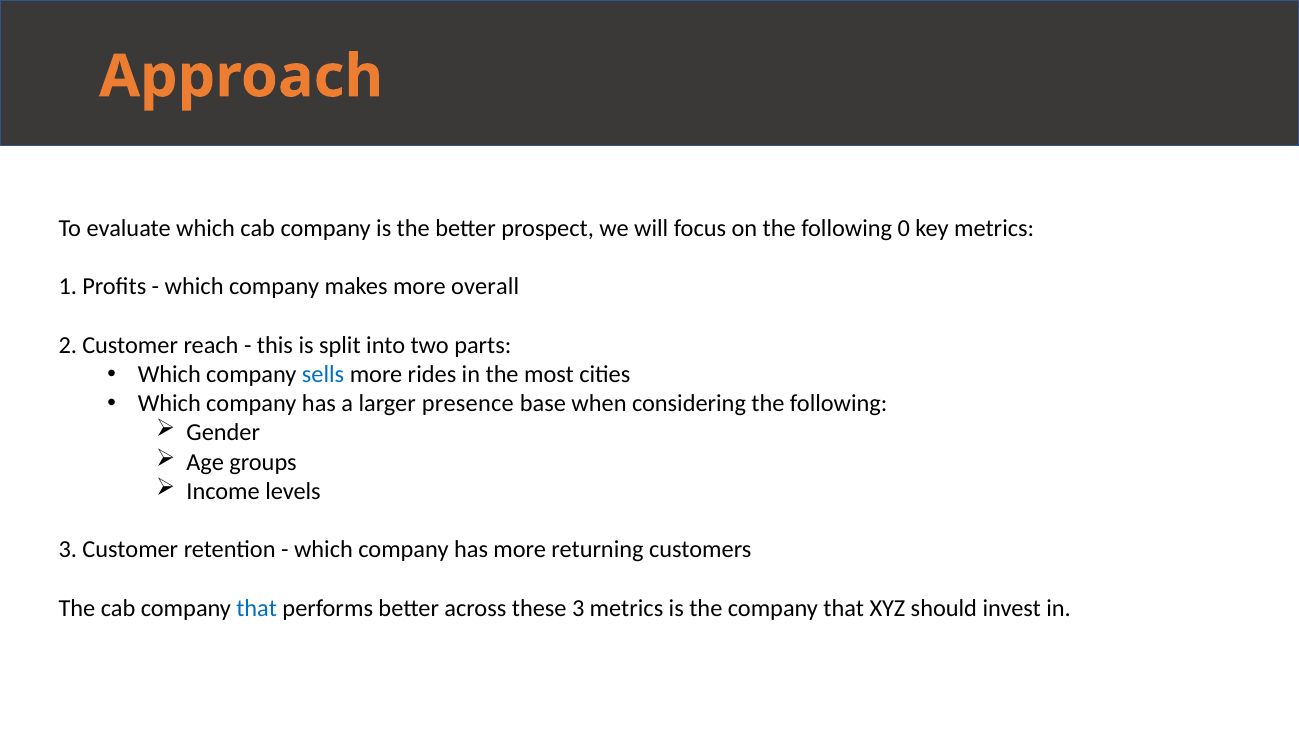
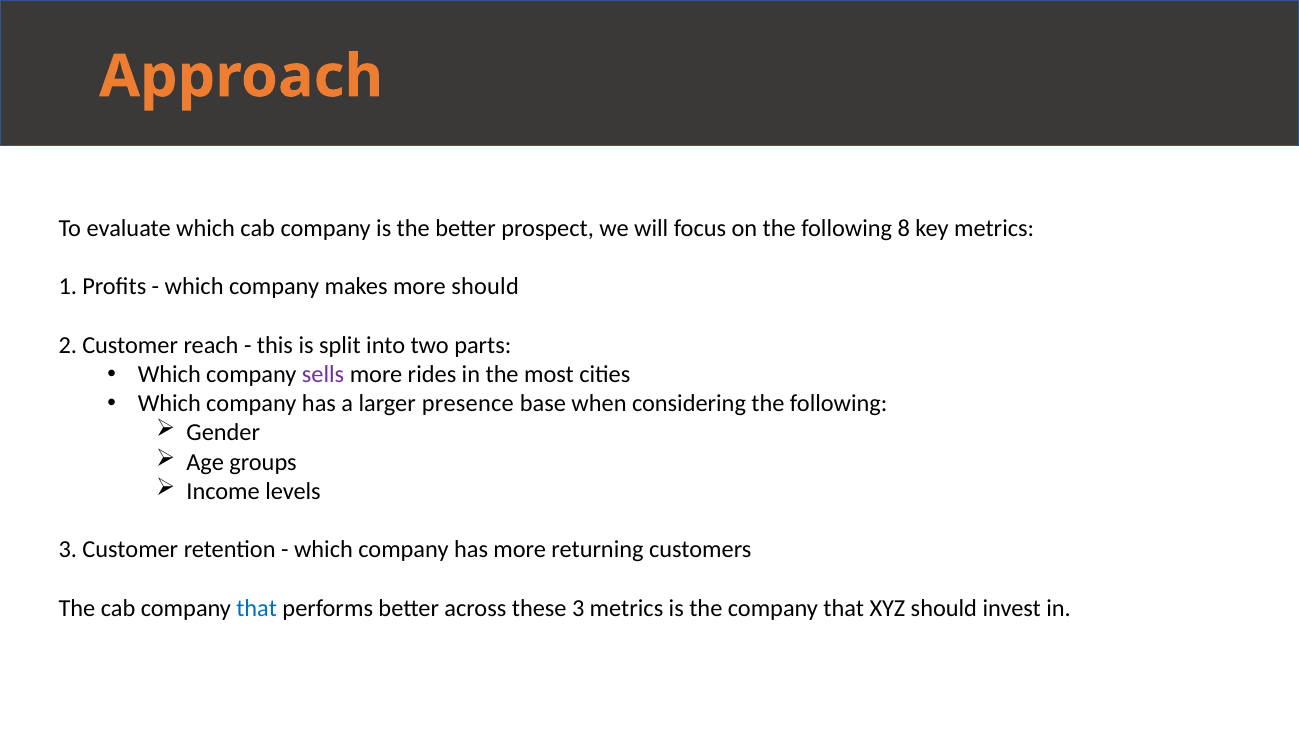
0: 0 -> 8
more overall: overall -> should
sells colour: blue -> purple
